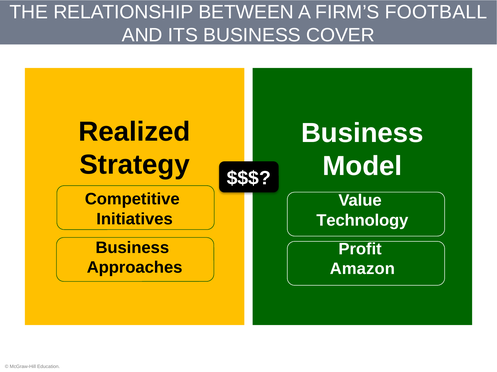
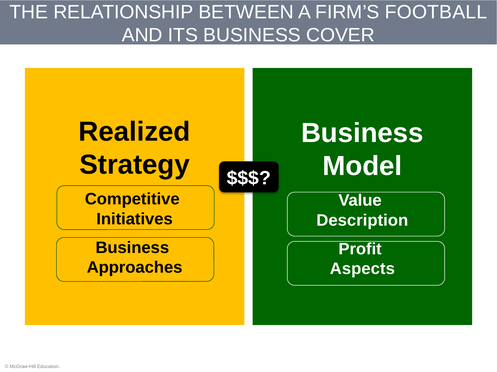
Technology: Technology -> Description
Amazon: Amazon -> Aspects
